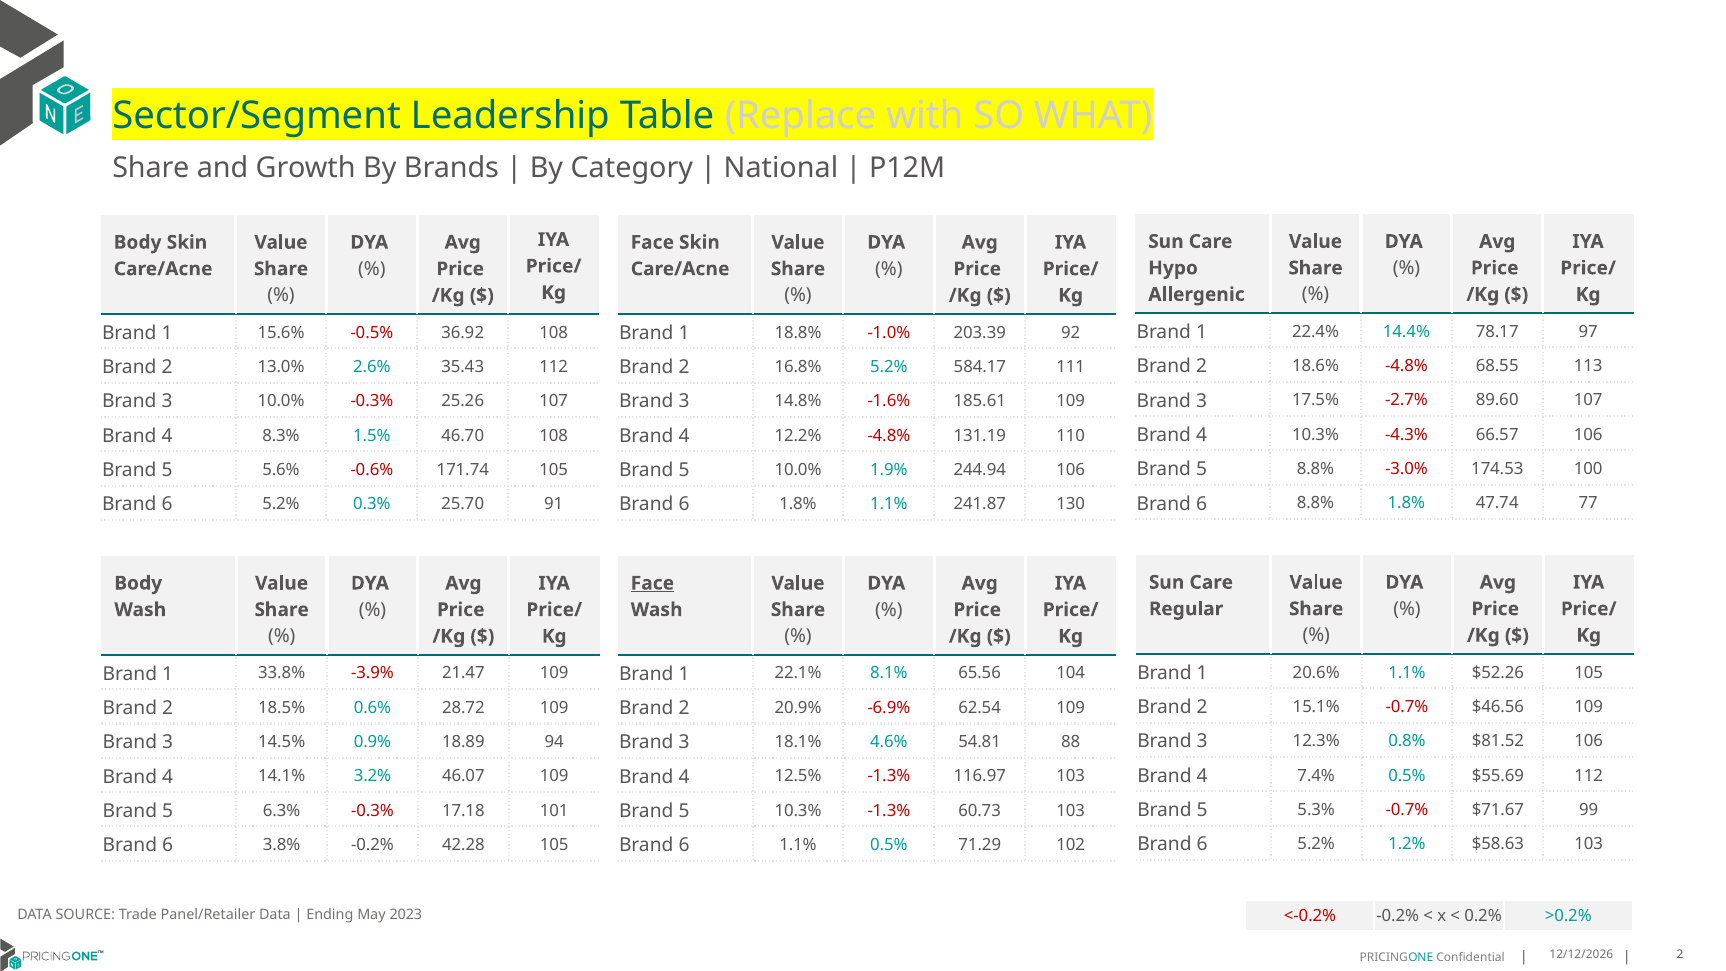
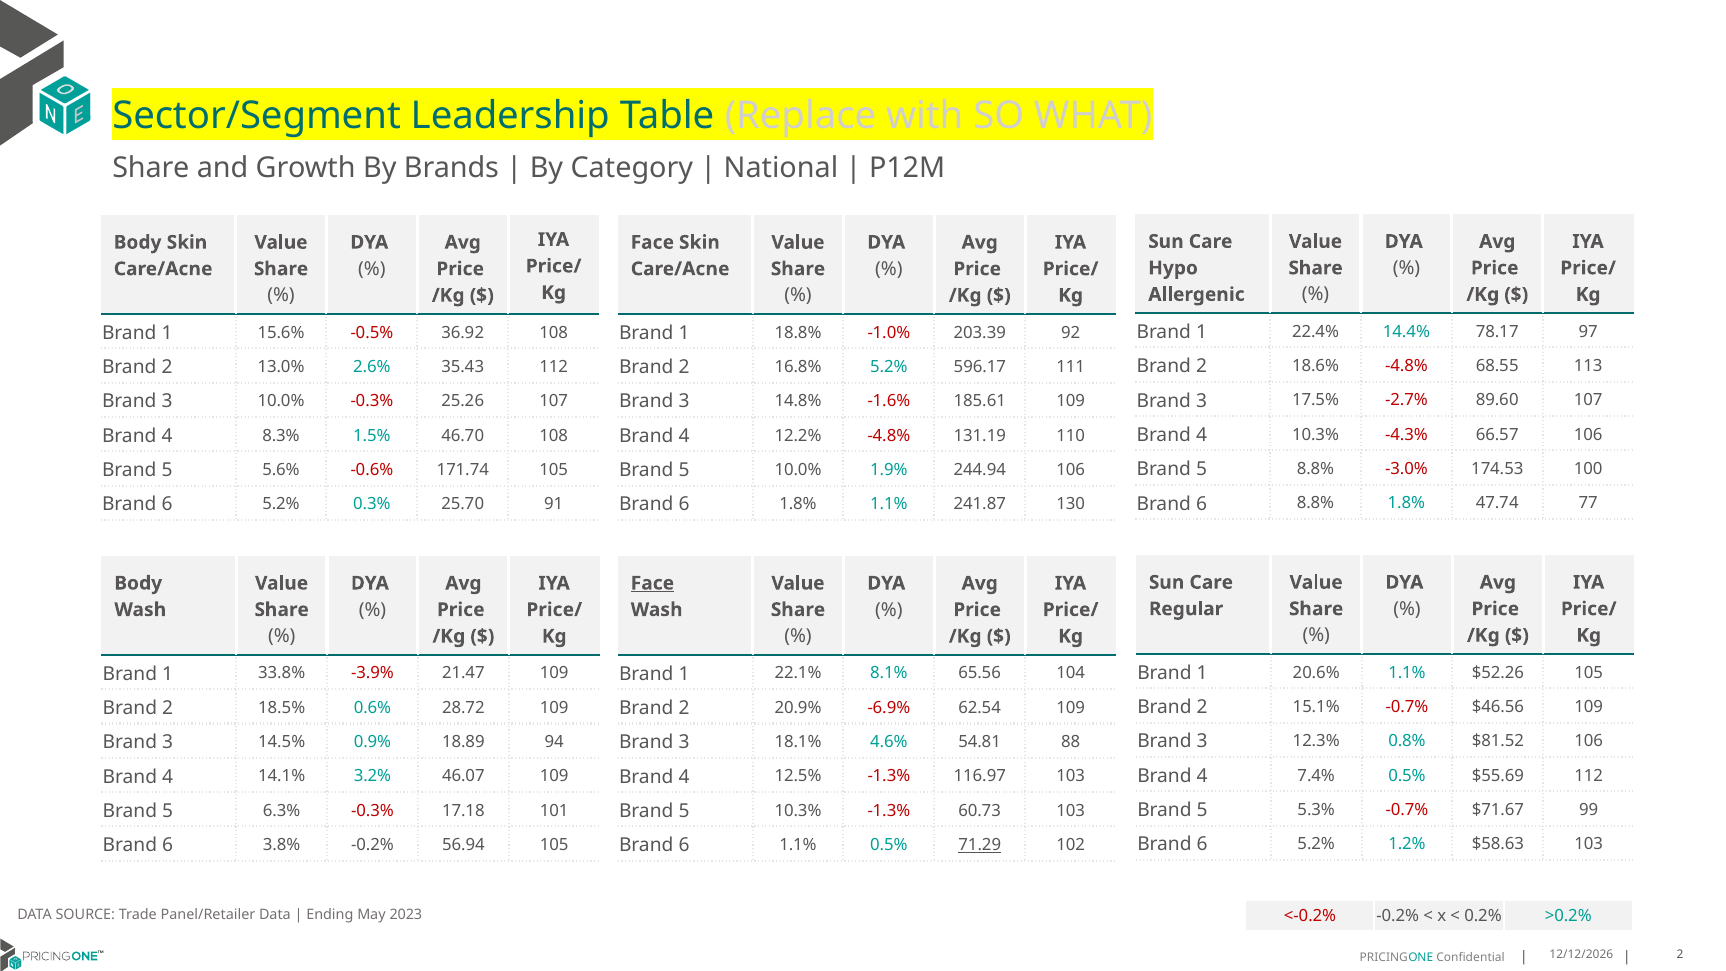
584.17: 584.17 -> 596.17
42.28: 42.28 -> 56.94
71.29 underline: none -> present
